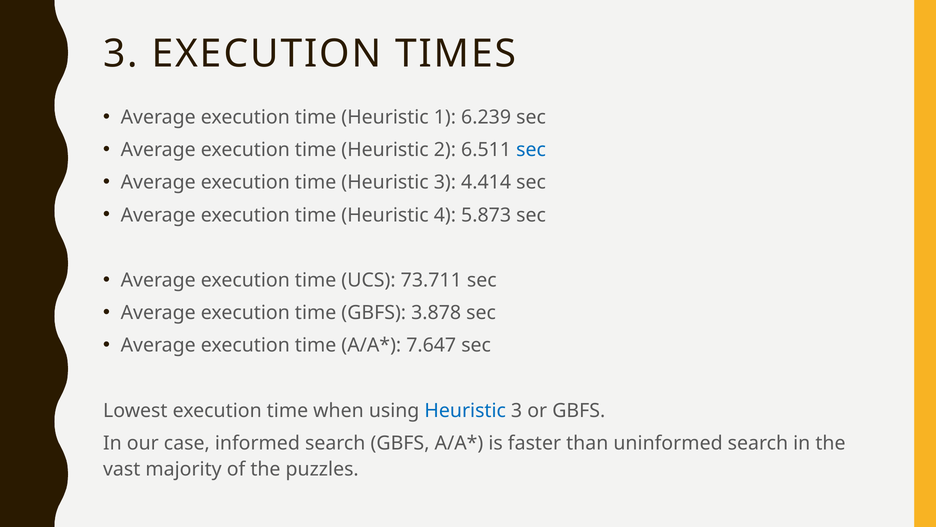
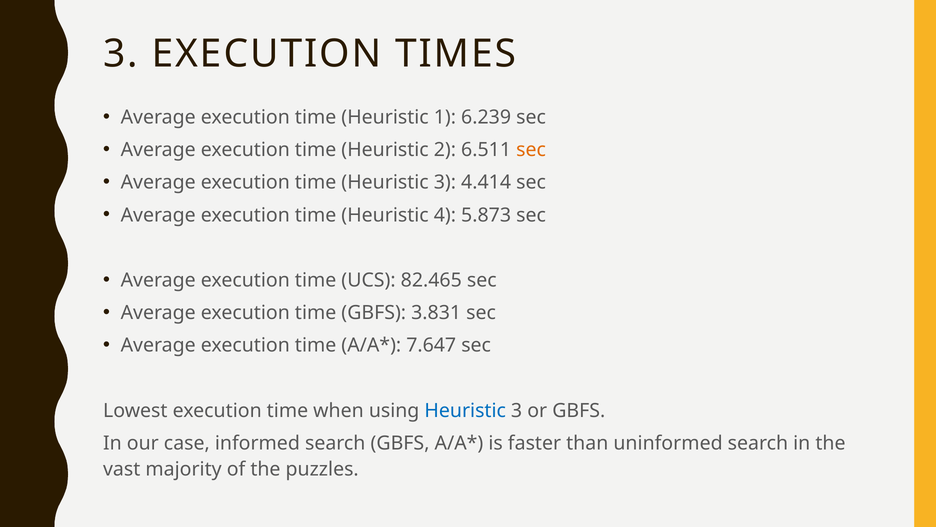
sec at (531, 150) colour: blue -> orange
73.711: 73.711 -> 82.465
3.878: 3.878 -> 3.831
